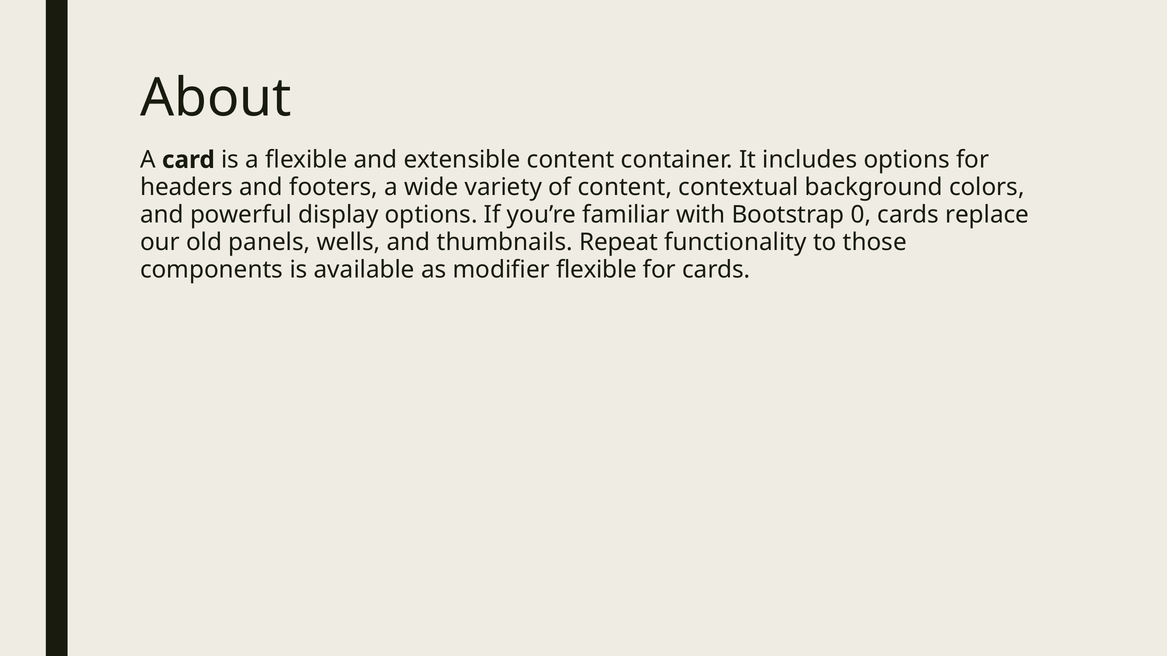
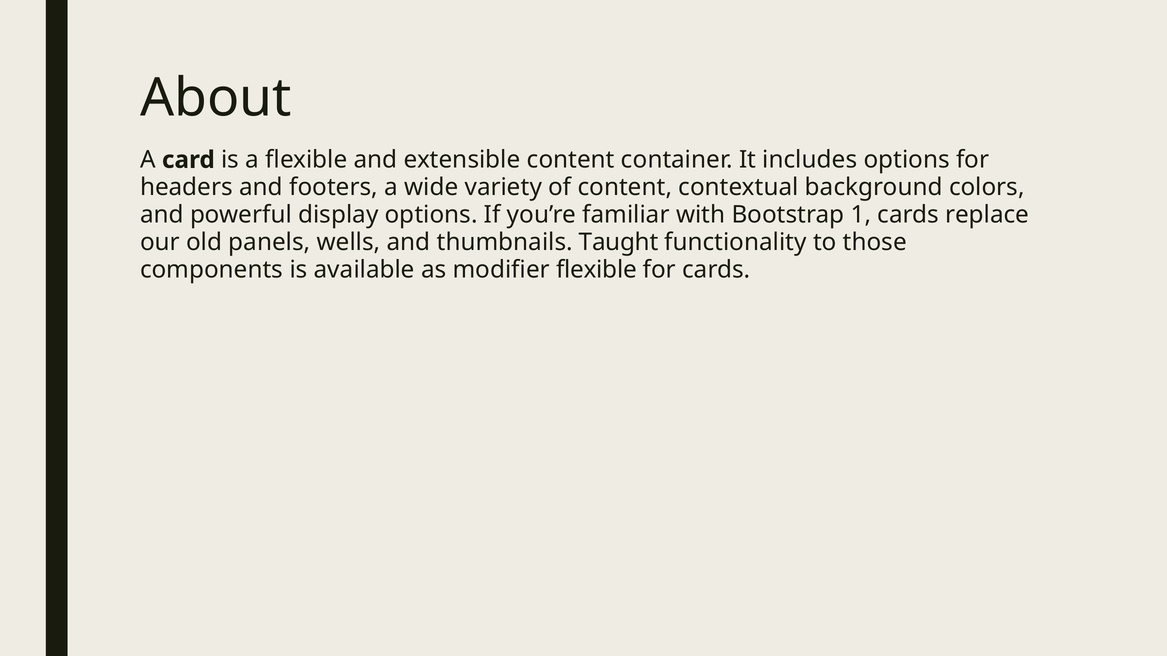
0: 0 -> 1
Repeat: Repeat -> Taught
